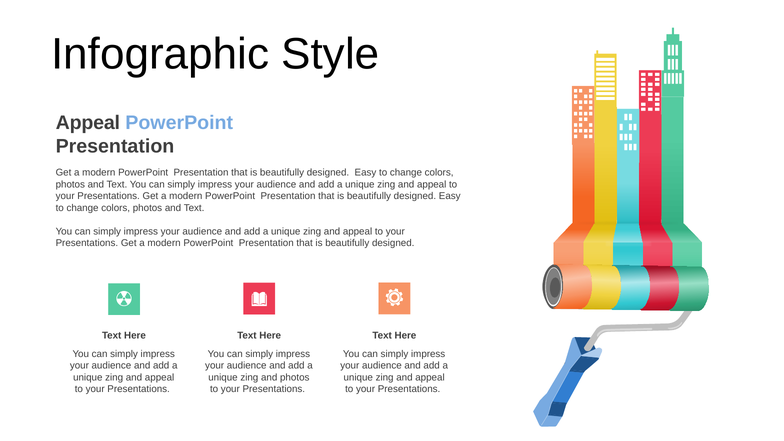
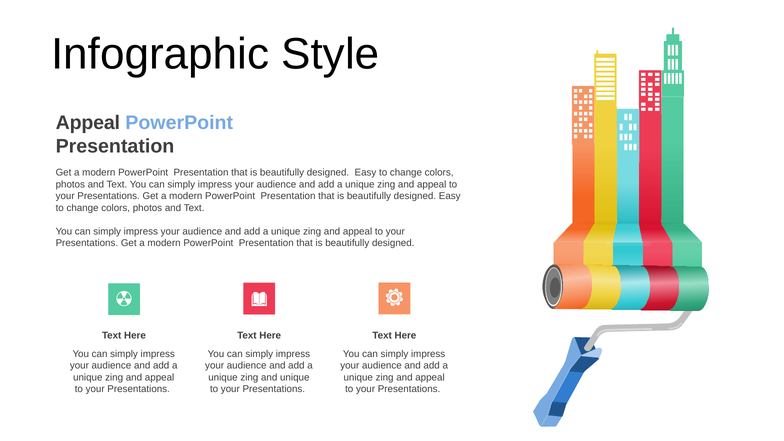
and photos: photos -> unique
